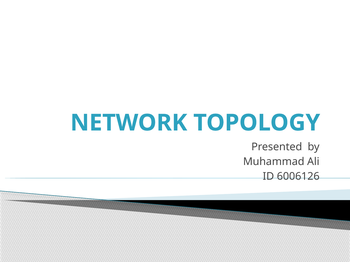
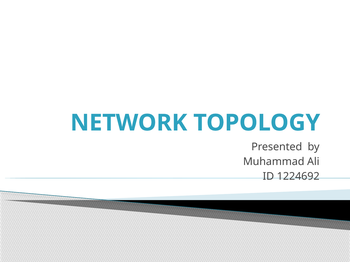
6006126: 6006126 -> 1224692
